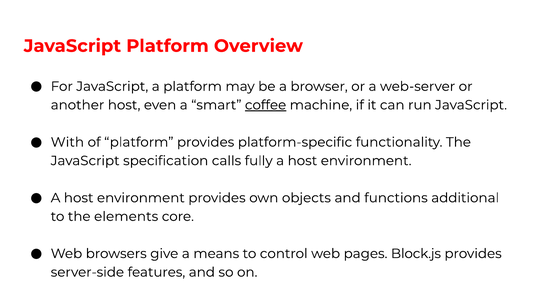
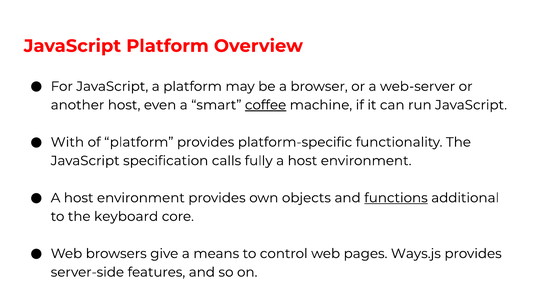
functions underline: none -> present
elements: elements -> keyboard
Block.js: Block.js -> Ways.js
